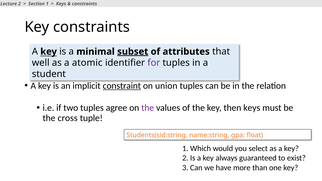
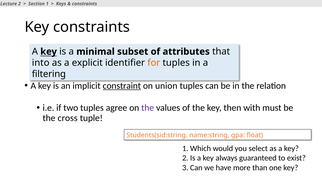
subset underline: present -> none
well: well -> into
atomic: atomic -> explicit
for colour: purple -> orange
student: student -> filtering
then keys: keys -> with
